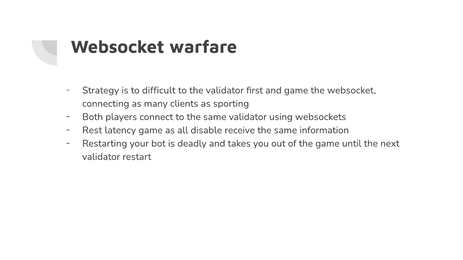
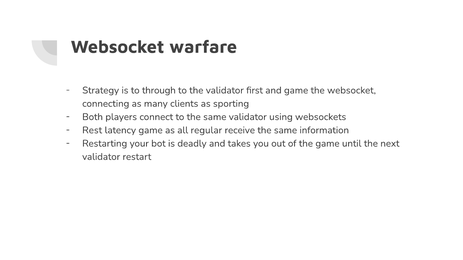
difficult: difficult -> through
disable: disable -> regular
